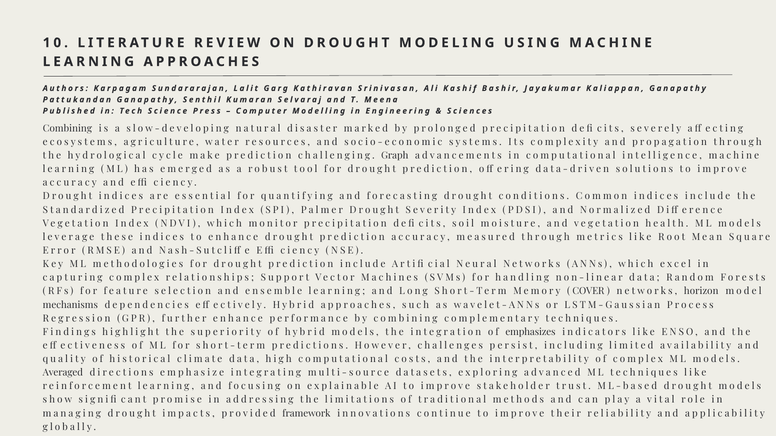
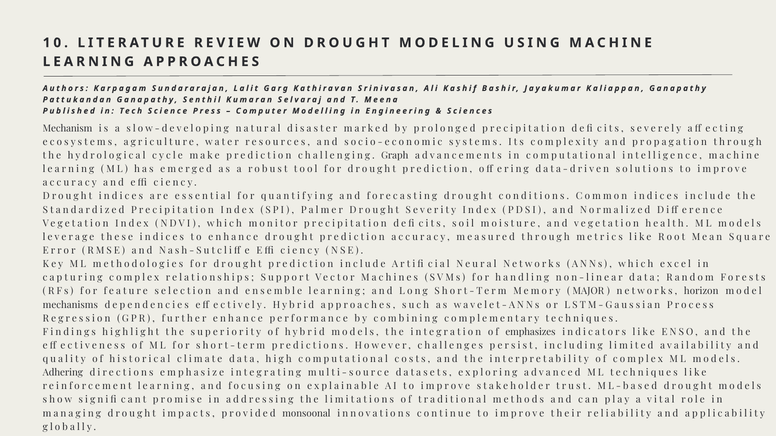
Combining at (67, 129): Combining -> Mechanism
COVER: COVER -> MAJOR
Averaged: Averaged -> Adhering
framework: framework -> monsoonal
